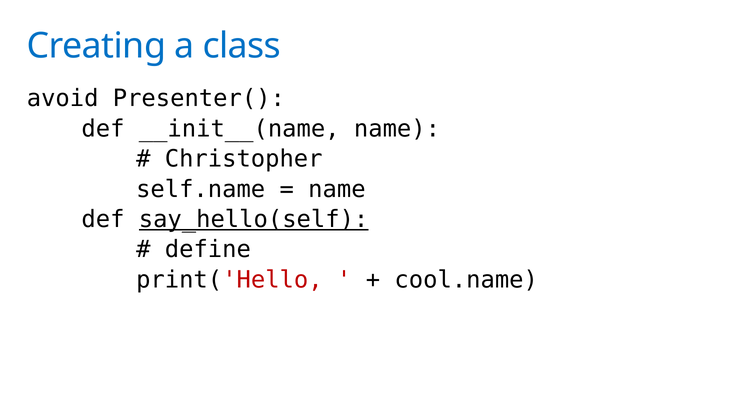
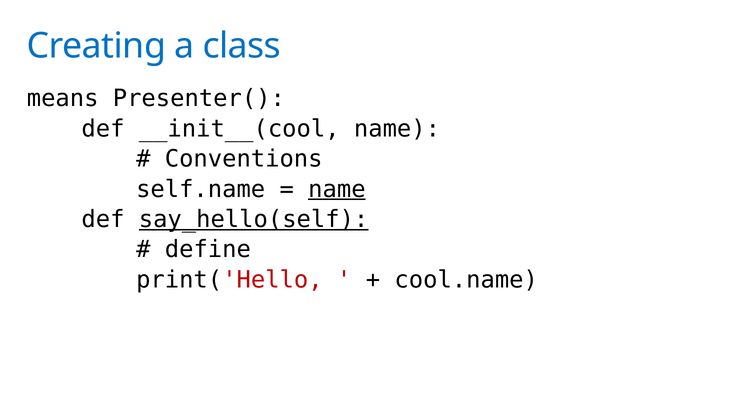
avoid: avoid -> means
__init__(name: __init__(name -> __init__(cool
Christopher: Christopher -> Conventions
name at (337, 189) underline: none -> present
